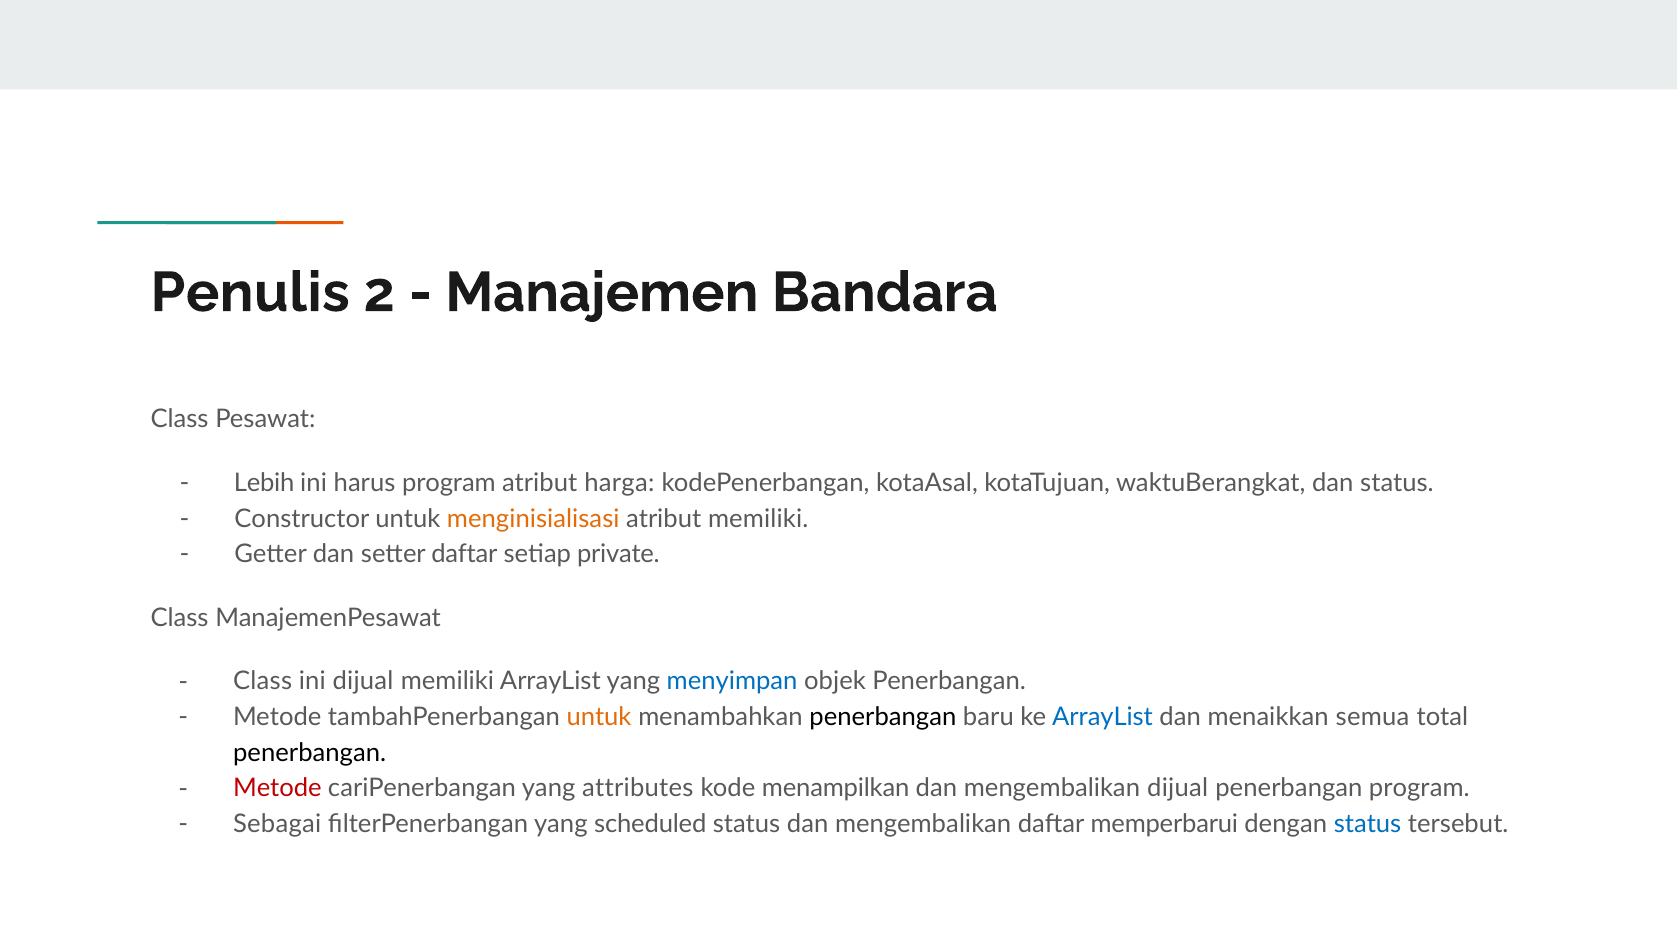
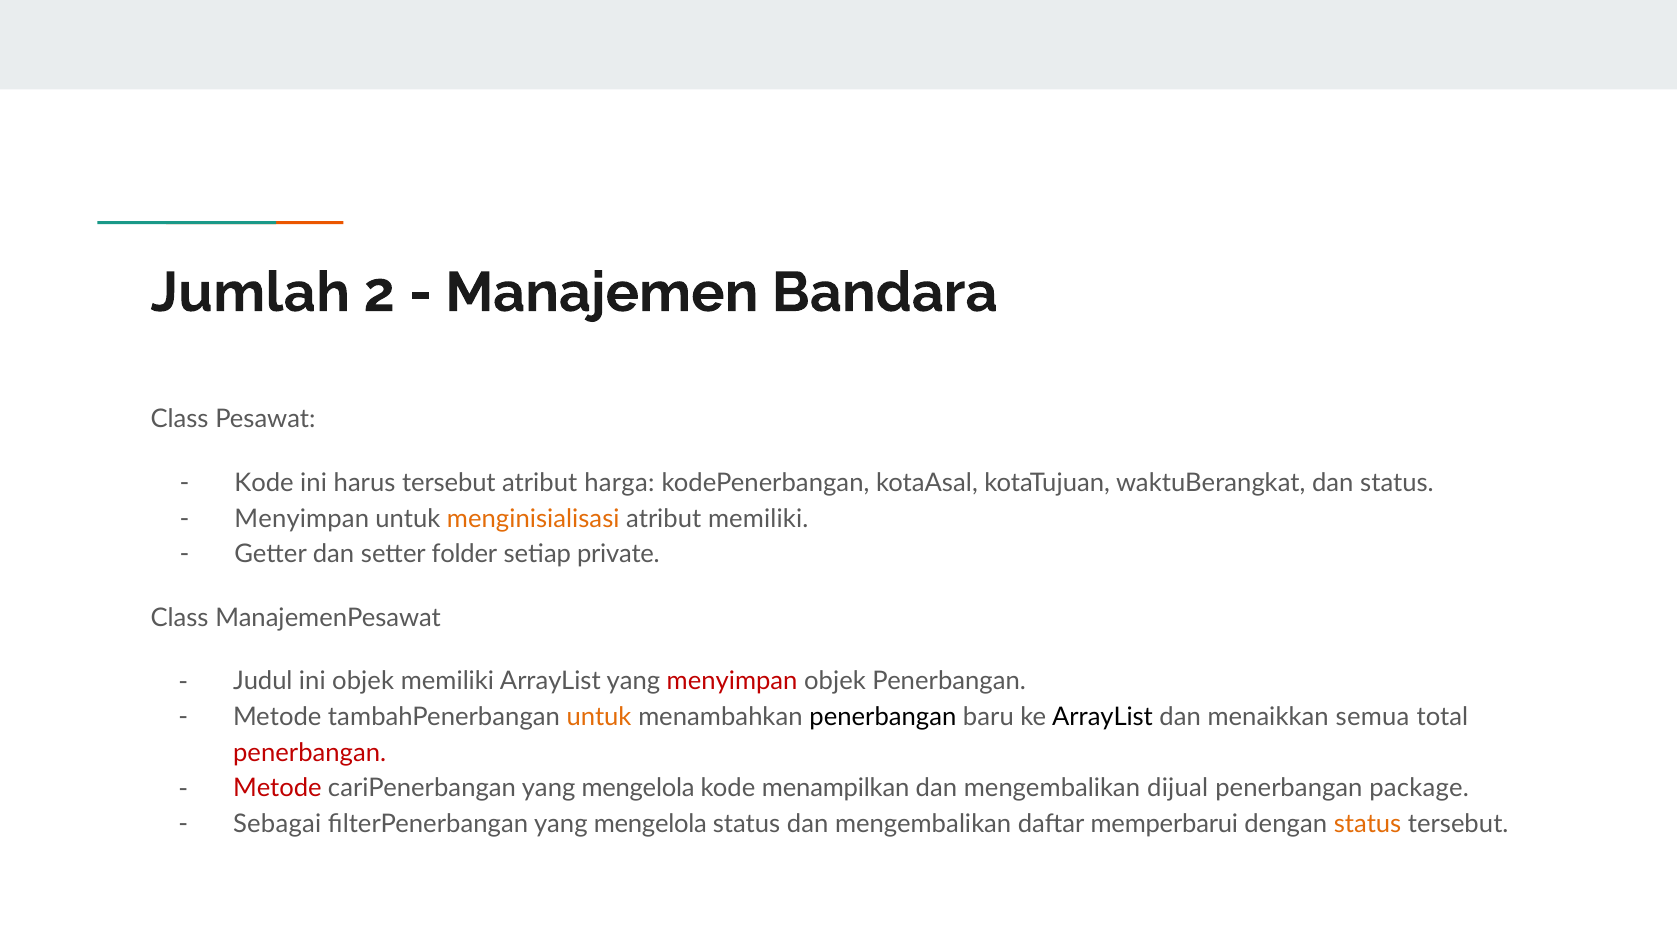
Penulis: Penulis -> Jumlah
Lebih at (264, 483): Lebih -> Kode
harus program: program -> tersebut
Constructor at (302, 519): Constructor -> Menyimpan
setter daftar: daftar -> folder
Class at (263, 682): Class -> Judul
ini dijual: dijual -> objek
menyimpan at (732, 682) colour: blue -> red
ArrayList at (1102, 717) colour: blue -> black
penerbangan at (310, 753) colour: black -> red
cariPenerbangan yang attributes: attributes -> mengelola
penerbangan program: program -> package
filterPenerbangan yang scheduled: scheduled -> mengelola
status at (1368, 824) colour: blue -> orange
